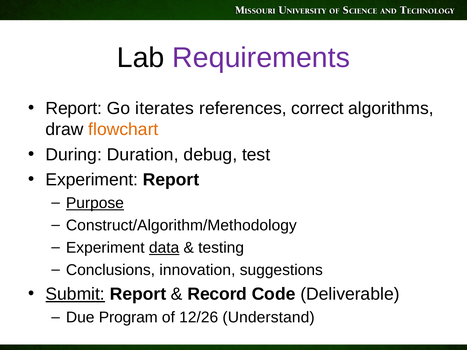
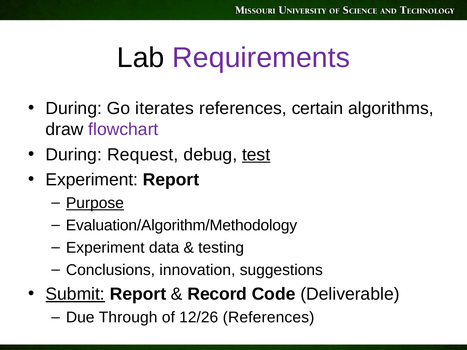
Report at (74, 108): Report -> During
correct: correct -> certain
flowchart colour: orange -> purple
Duration: Duration -> Request
test underline: none -> present
Construct/Algorithm/Methodology: Construct/Algorithm/Methodology -> Evaluation/Algorithm/Methodology
data underline: present -> none
Program: Program -> Through
12/26 Understand: Understand -> References
